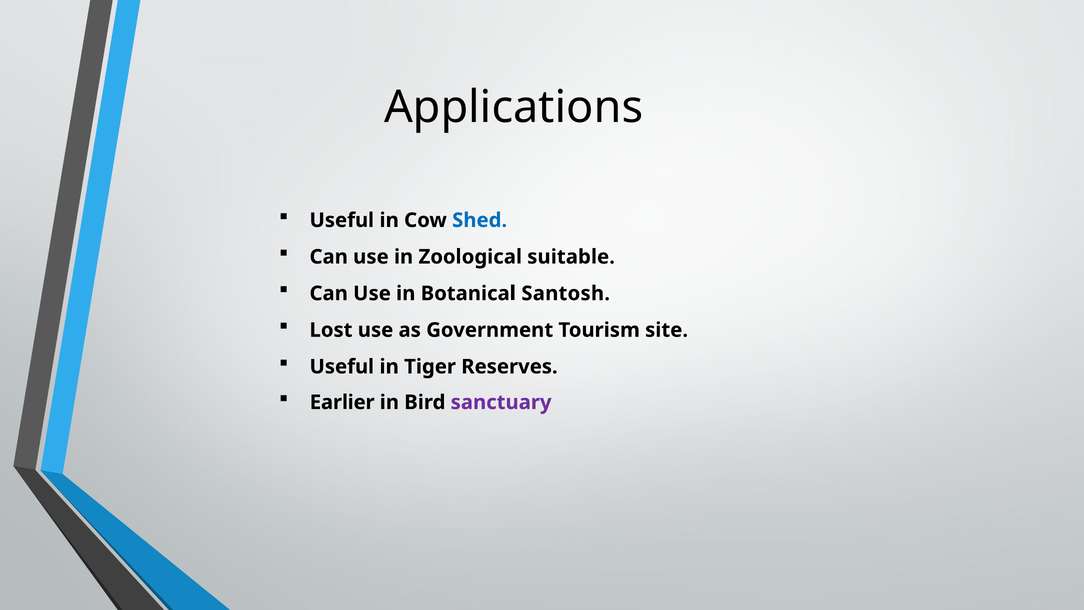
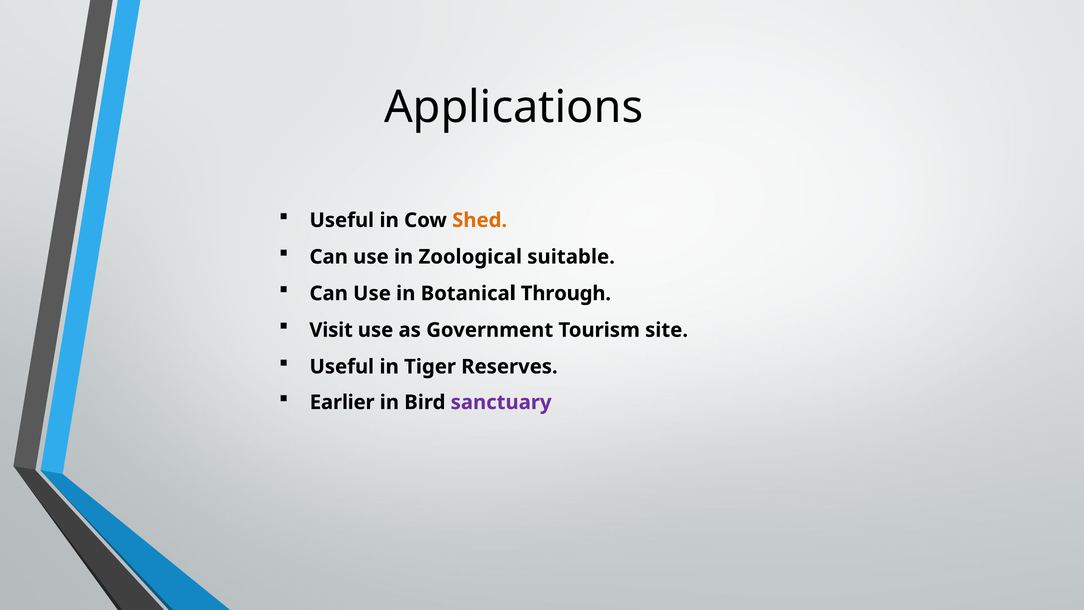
Shed colour: blue -> orange
Santosh: Santosh -> Through
Lost: Lost -> Visit
